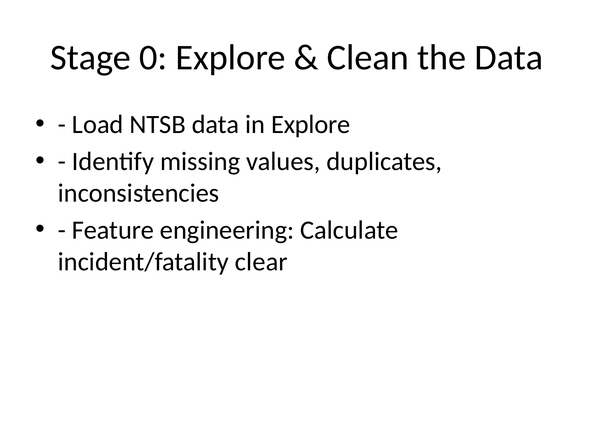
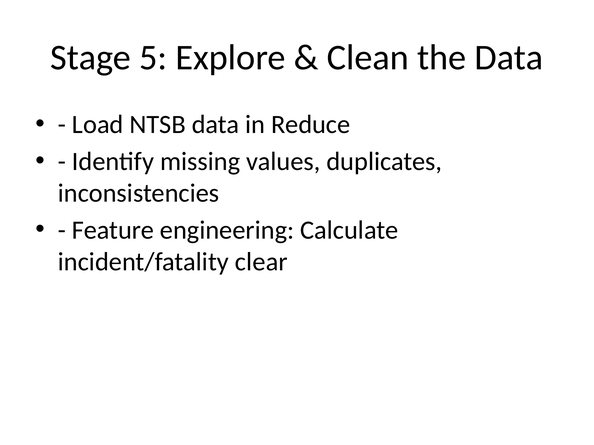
0: 0 -> 5
in Explore: Explore -> Reduce
